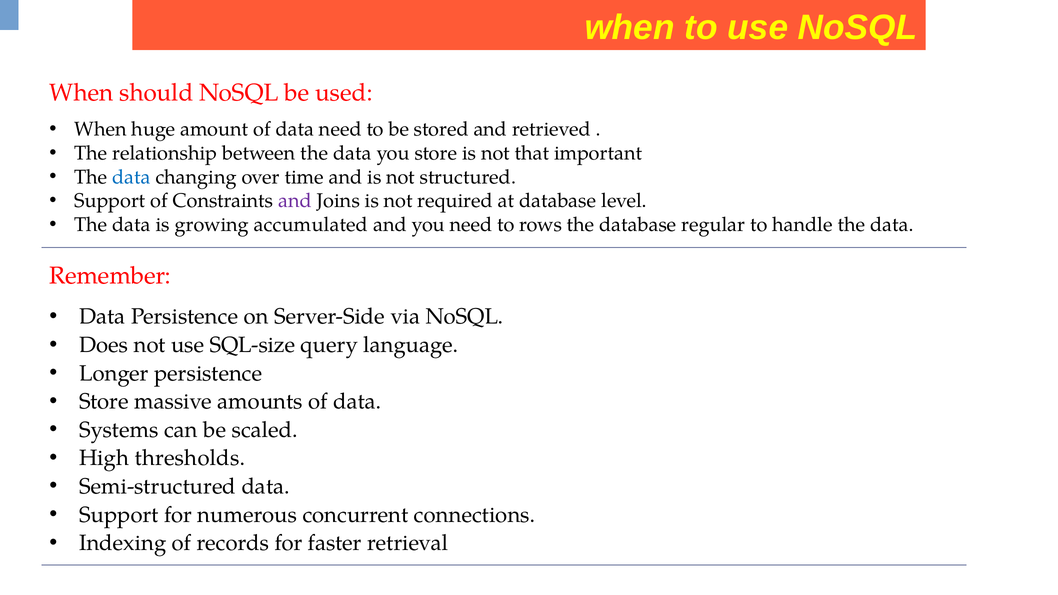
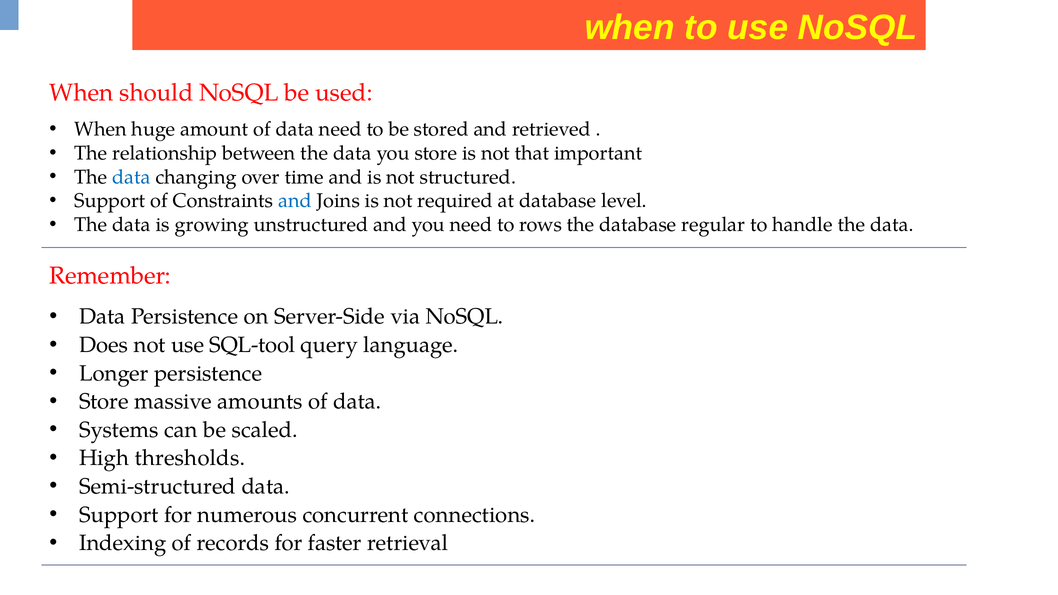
and at (295, 201) colour: purple -> blue
accumulated: accumulated -> unstructured
SQL-size: SQL-size -> SQL-tool
